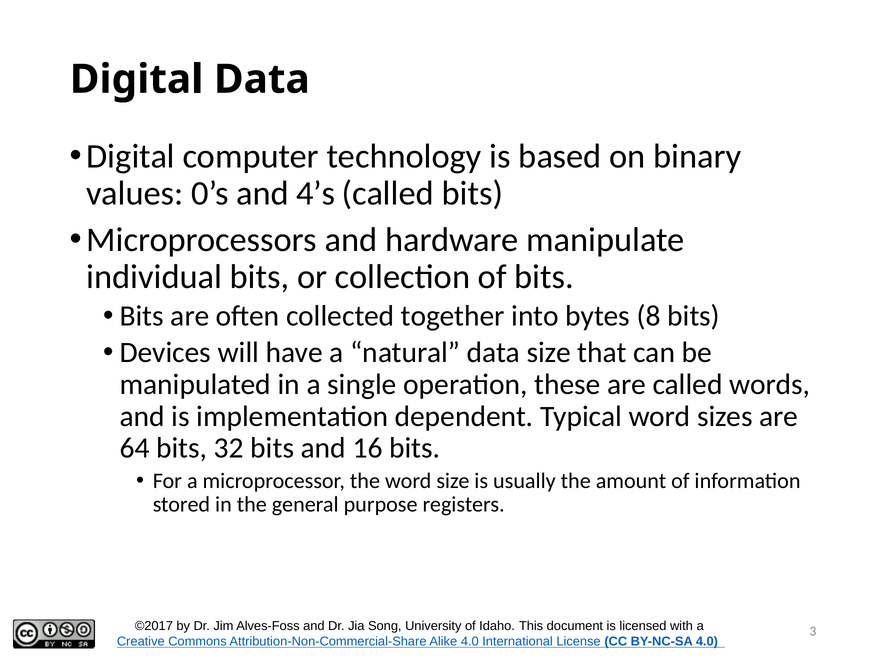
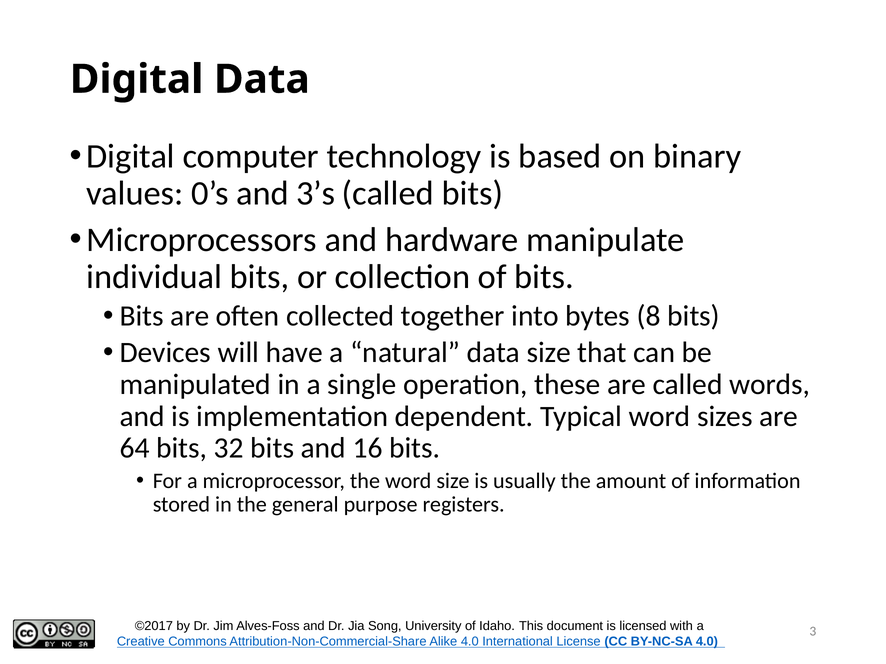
4’s: 4’s -> 3’s
